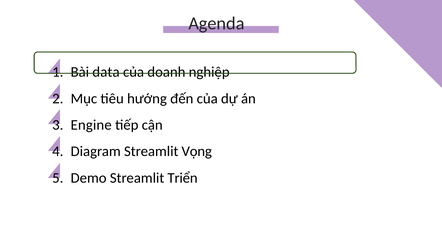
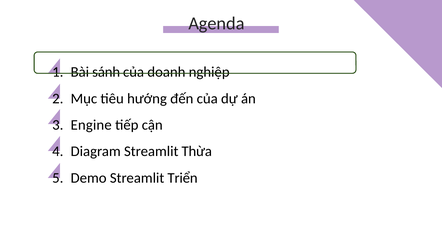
data: data -> sánh
Vọng: Vọng -> Thừa
